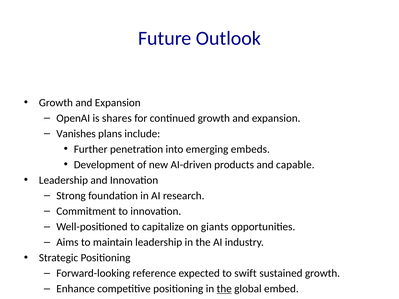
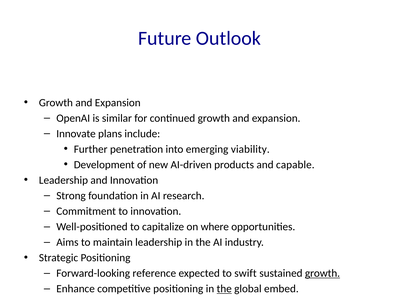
shares: shares -> similar
Vanishes: Vanishes -> Innovate
embeds: embeds -> viability
giants: giants -> where
growth at (322, 273) underline: none -> present
